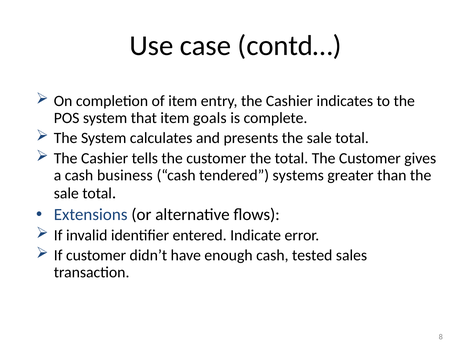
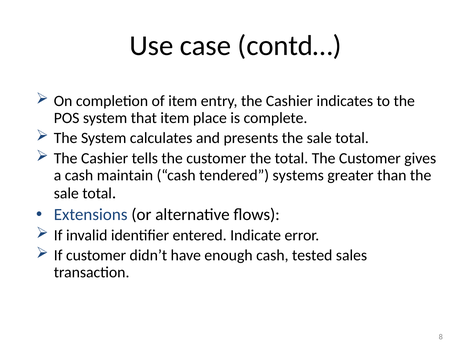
goals: goals -> place
business: business -> maintain
